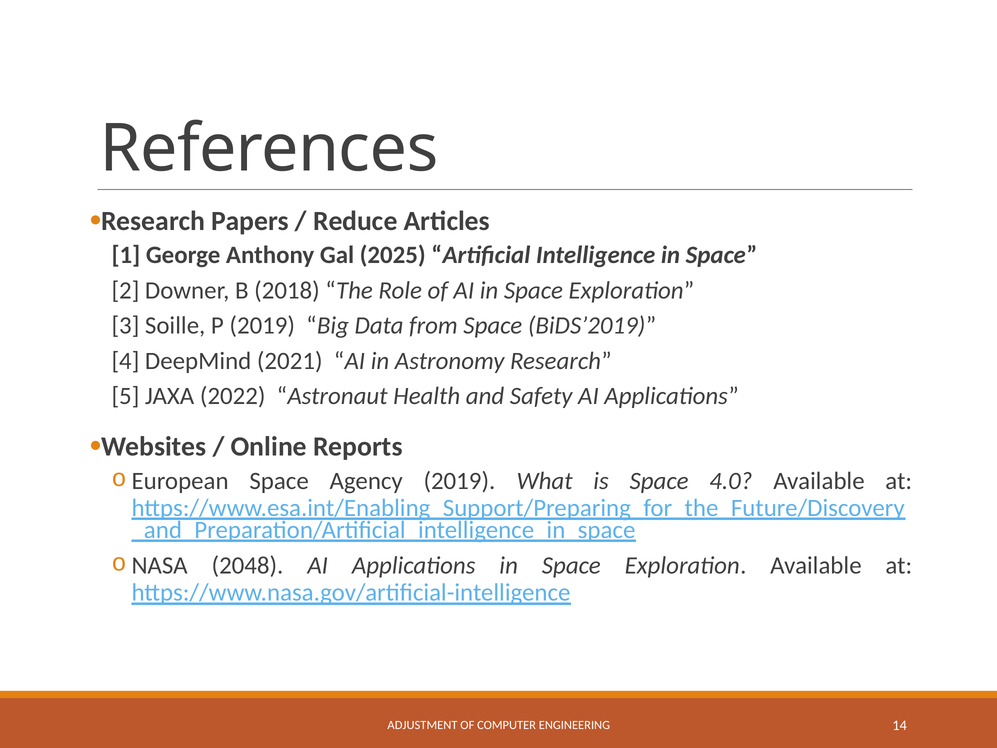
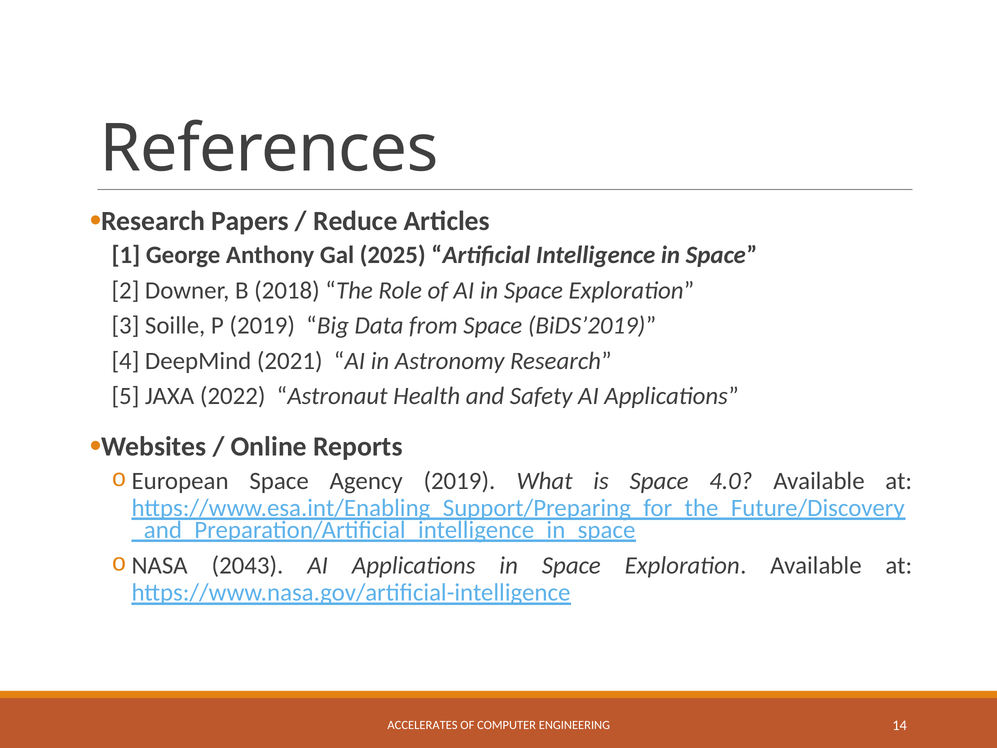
2048: 2048 -> 2043
ADJUSTMENT: ADJUSTMENT -> ACCELERATES
